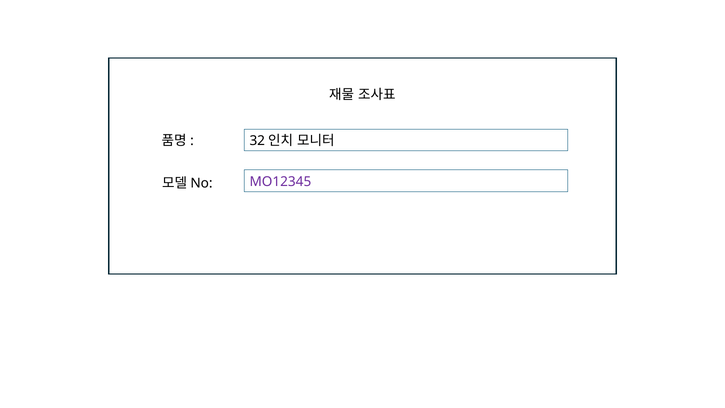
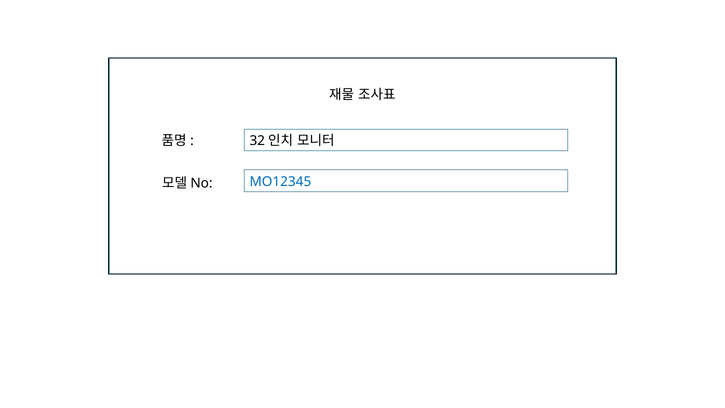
MO12345 colour: purple -> blue
